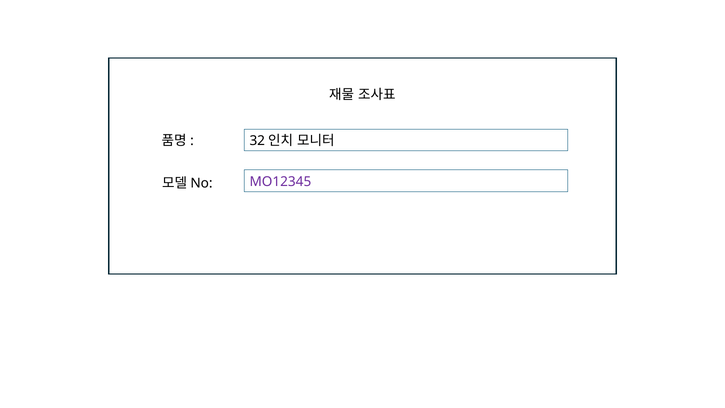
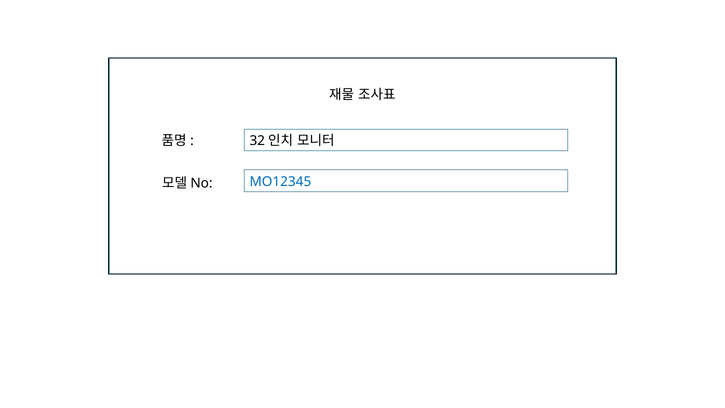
MO12345 colour: purple -> blue
